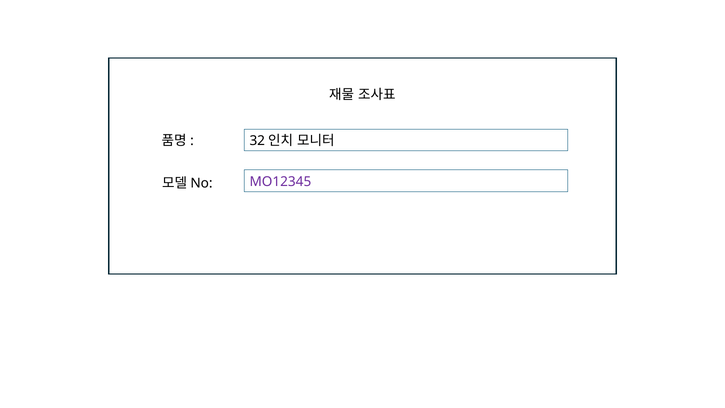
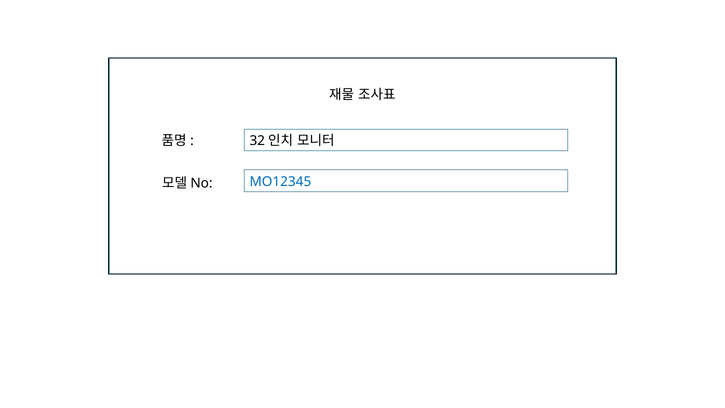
MO12345 colour: purple -> blue
